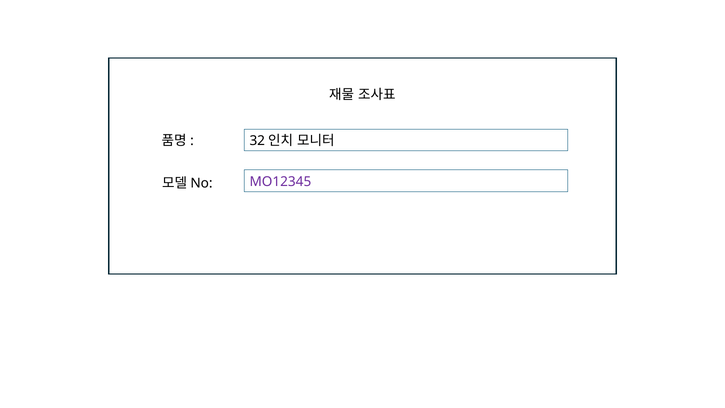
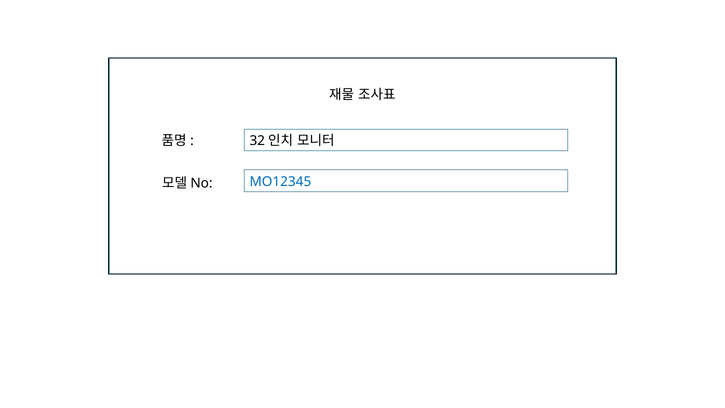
MO12345 colour: purple -> blue
